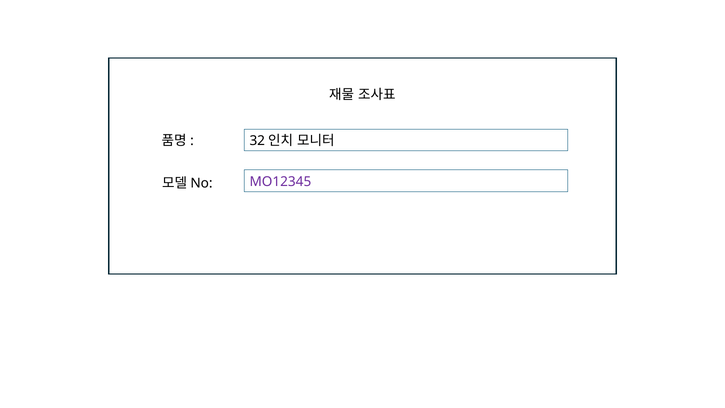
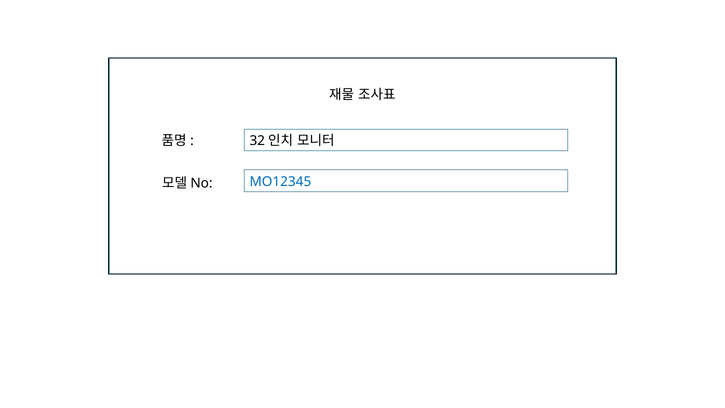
MO12345 colour: purple -> blue
